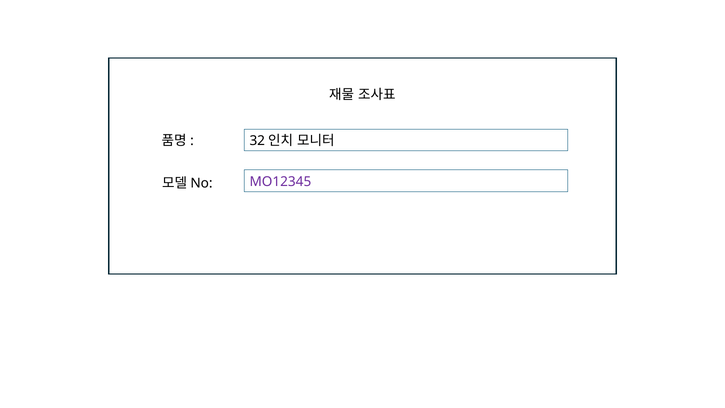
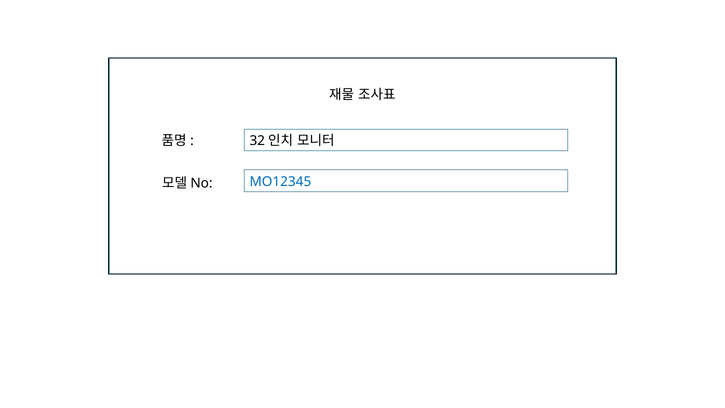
MO12345 colour: purple -> blue
